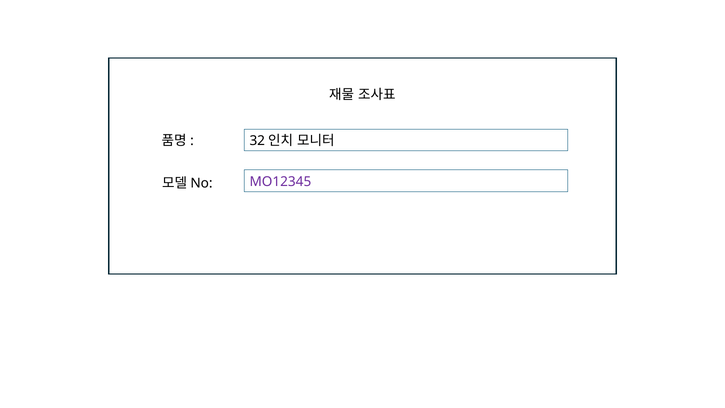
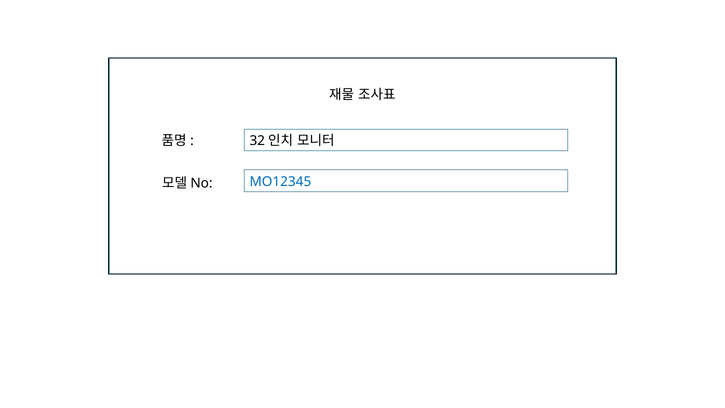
MO12345 colour: purple -> blue
